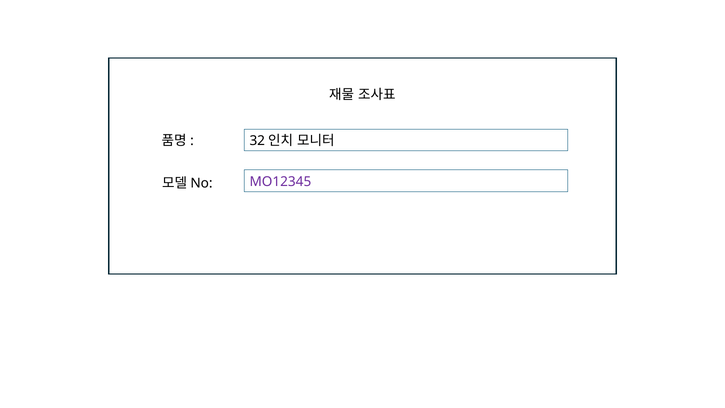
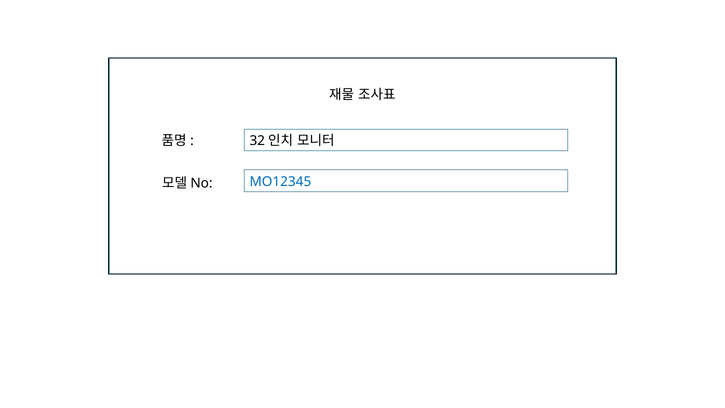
MO12345 colour: purple -> blue
